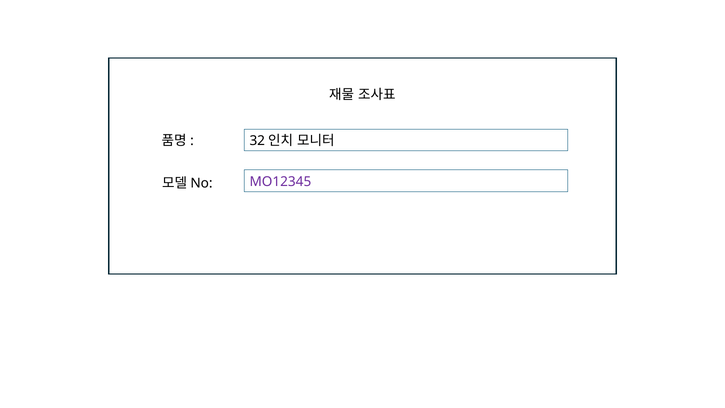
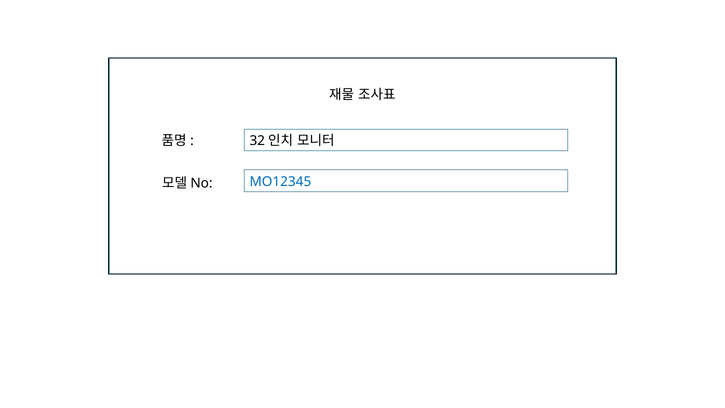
MO12345 colour: purple -> blue
